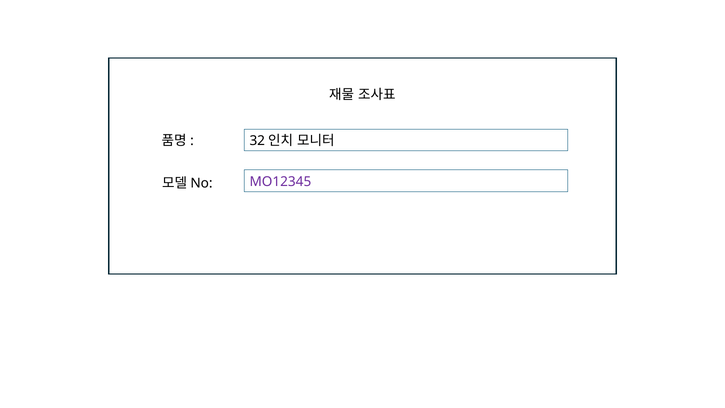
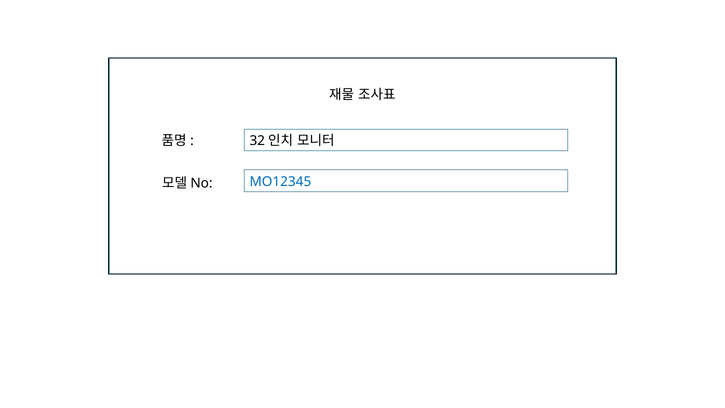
MO12345 colour: purple -> blue
